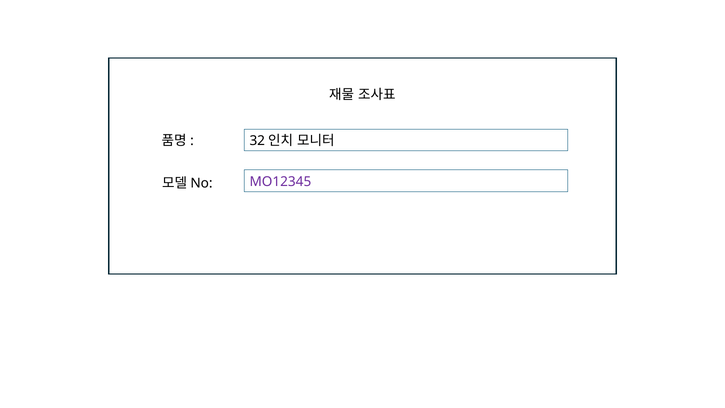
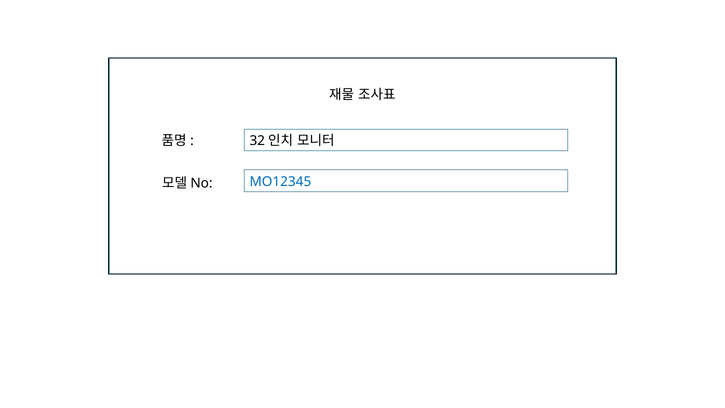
MO12345 colour: purple -> blue
